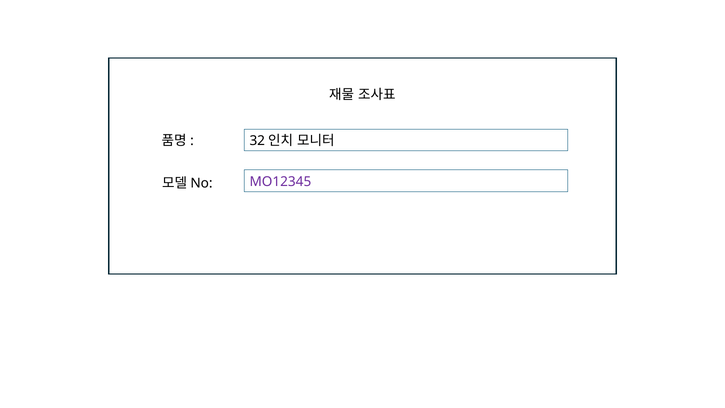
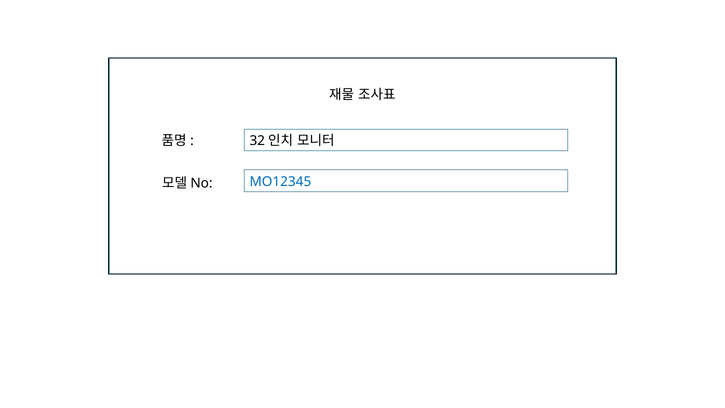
MO12345 colour: purple -> blue
